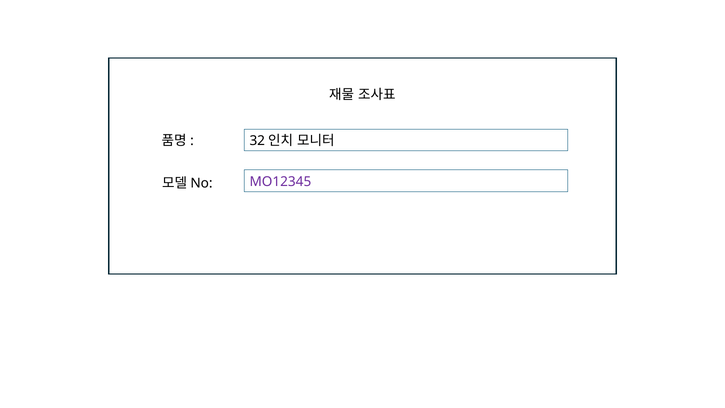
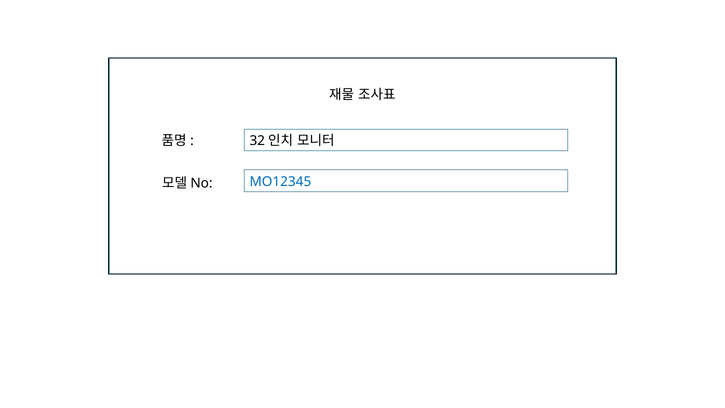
MO12345 colour: purple -> blue
